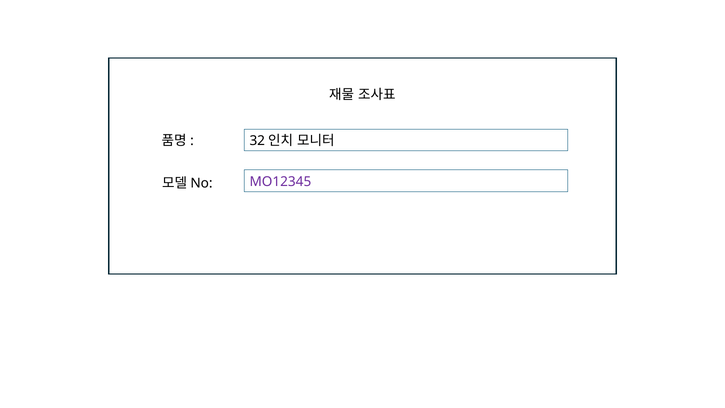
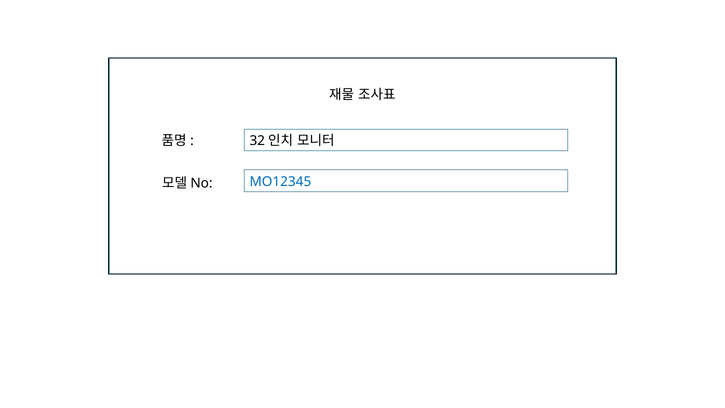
MO12345 colour: purple -> blue
